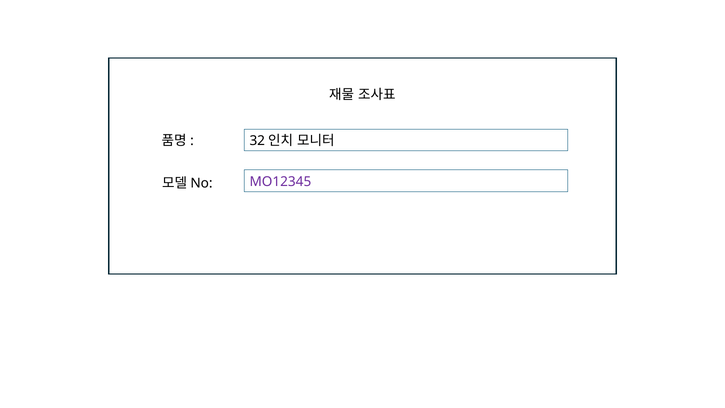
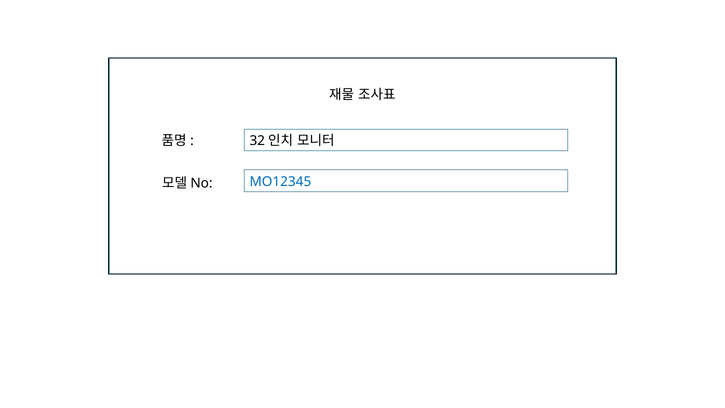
MO12345 colour: purple -> blue
